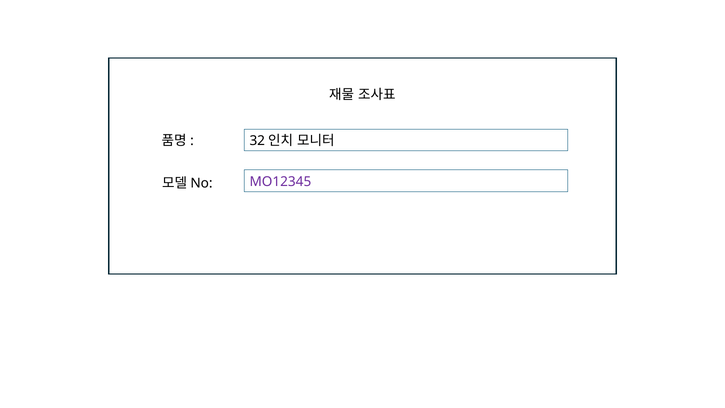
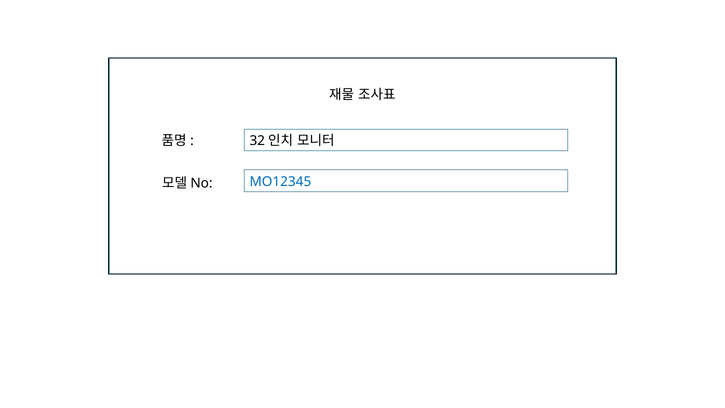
MO12345 colour: purple -> blue
